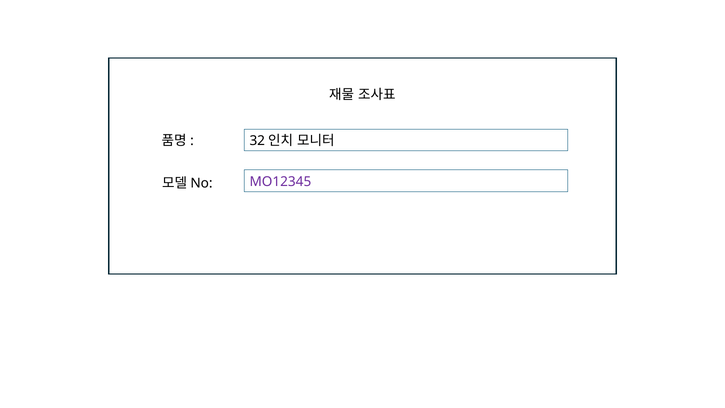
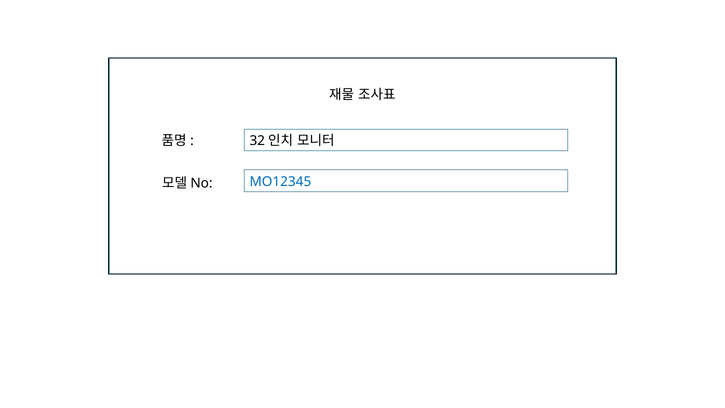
MO12345 colour: purple -> blue
